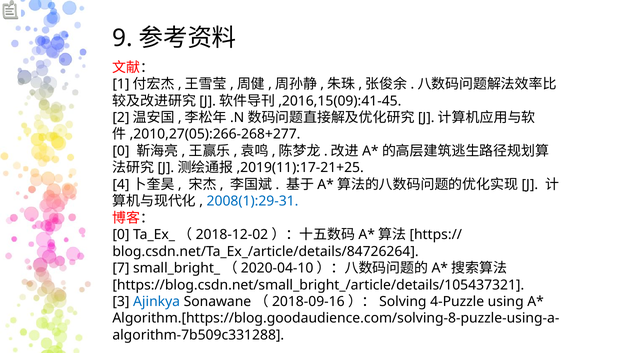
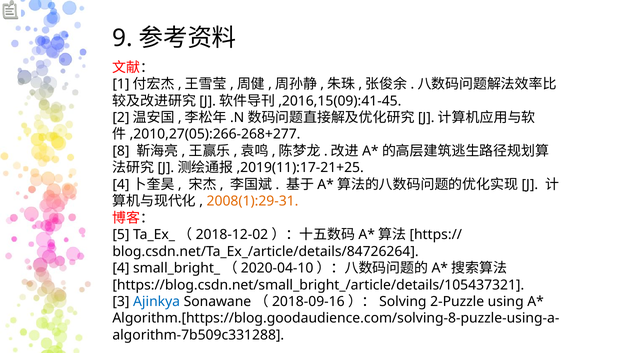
0 at (121, 151): 0 -> 8
2008(1):29-31 colour: blue -> orange
0 at (121, 235): 0 -> 5
7: 7 -> 4
4-Puzzle: 4-Puzzle -> 2-Puzzle
